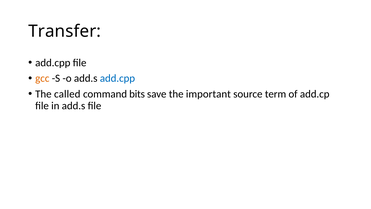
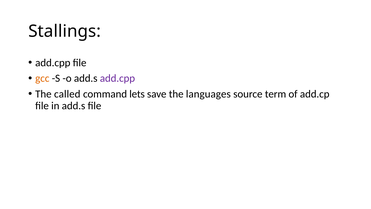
Transfer: Transfer -> Stallings
add.cpp at (117, 78) colour: blue -> purple
bits: bits -> lets
important: important -> languages
